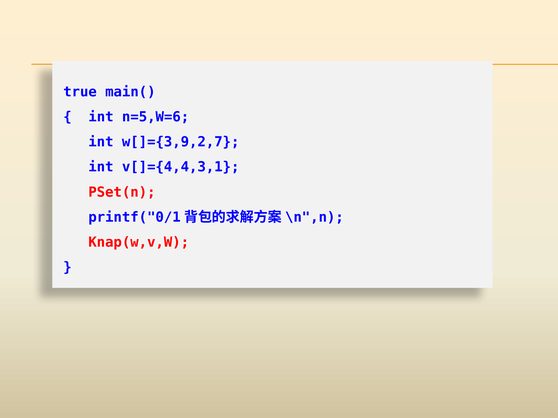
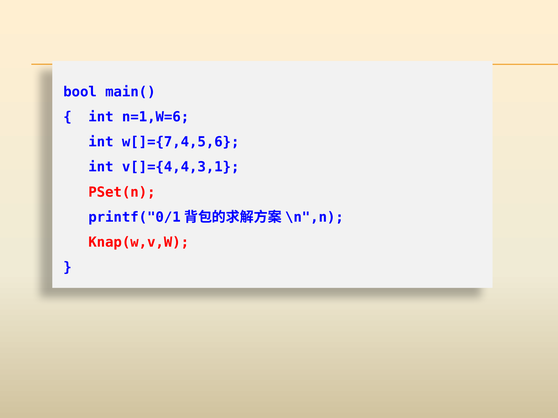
true: true -> bool
n=5,W=6: n=5,W=6 -> n=1,W=6
w[]={3,9,2,7: w[]={3,9,2,7 -> w[]={7,4,5,6
